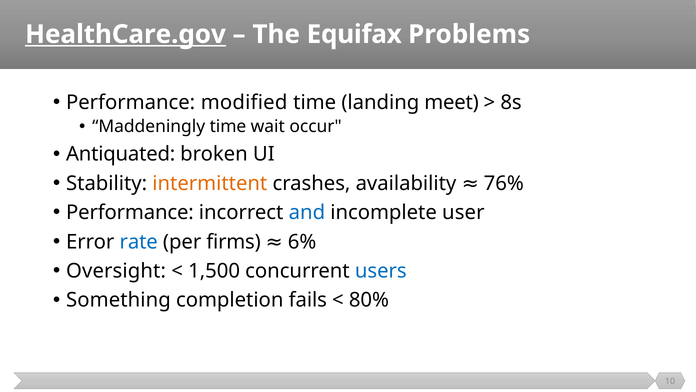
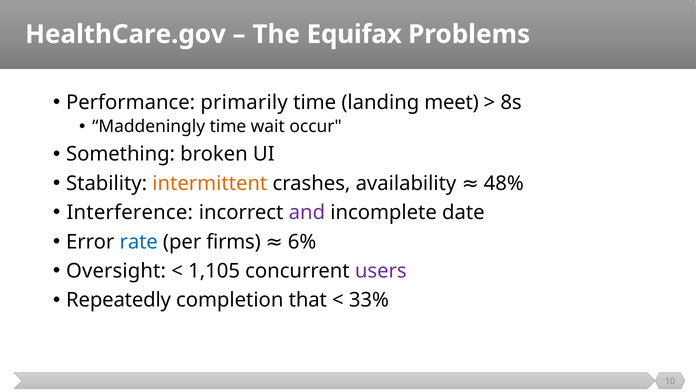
HealthCare.gov underline: present -> none
modified: modified -> primarily
Antiquated: Antiquated -> Something
76%: 76% -> 48%
Performance at (130, 212): Performance -> Interference
and colour: blue -> purple
user: user -> date
1,500: 1,500 -> 1,105
users colour: blue -> purple
Something: Something -> Repeatedly
fails: fails -> that
80%: 80% -> 33%
